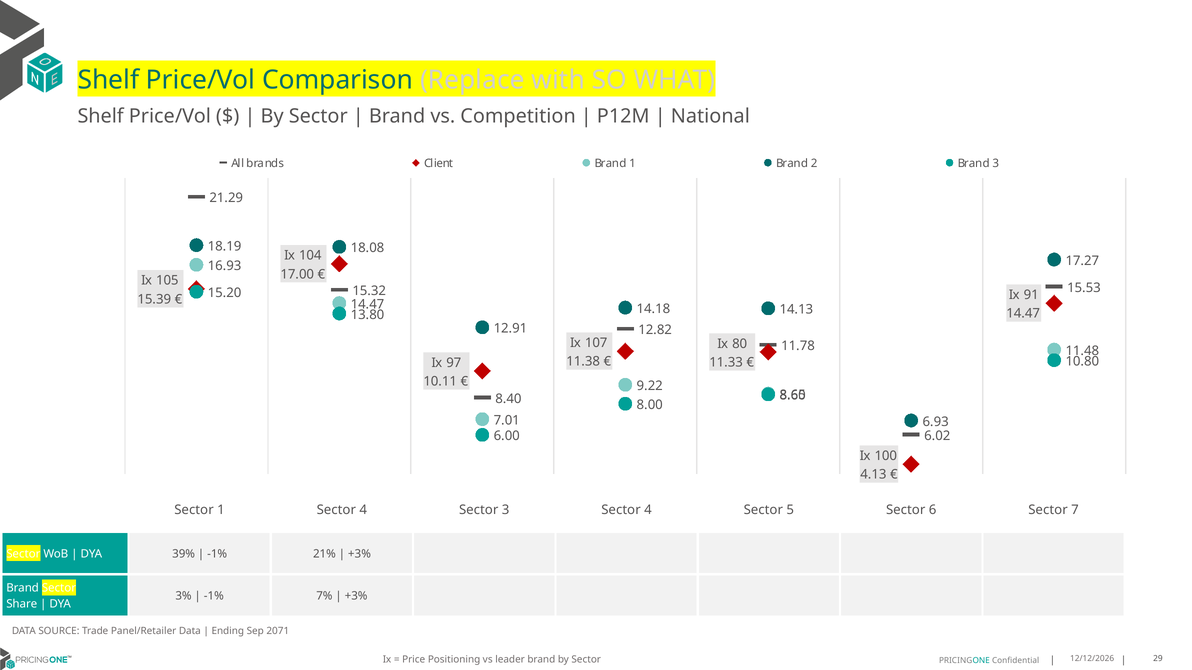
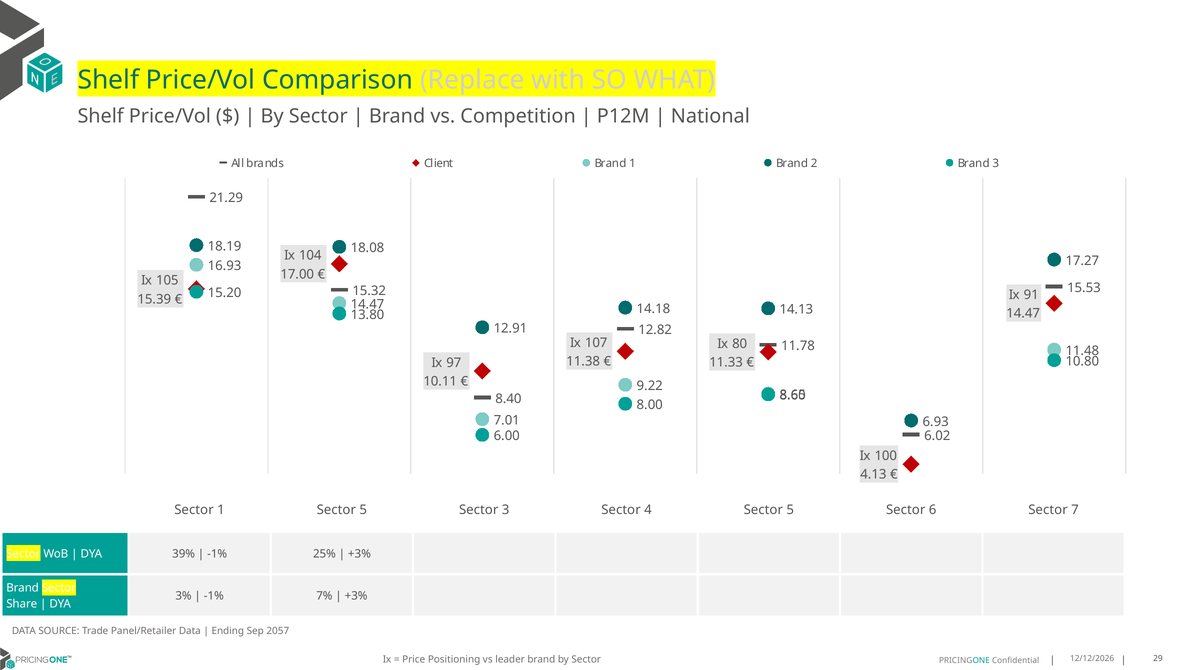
1 Sector 4: 4 -> 5
21%: 21% -> 25%
2071: 2071 -> 2057
